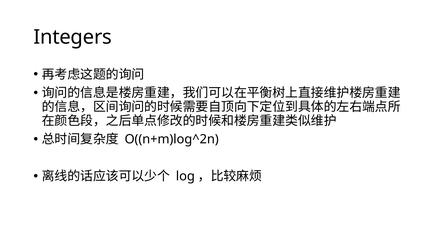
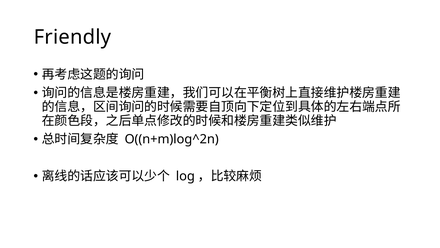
Integers: Integers -> Friendly
